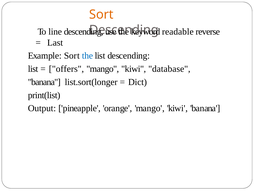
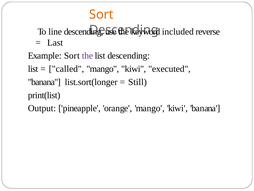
readable: readable -> included
the at (87, 56) colour: blue -> purple
offers: offers -> called
database: database -> executed
Dict: Dict -> Still
